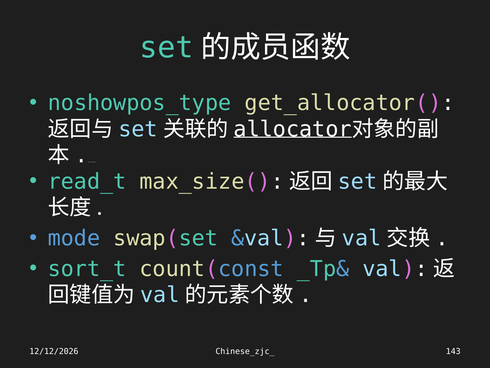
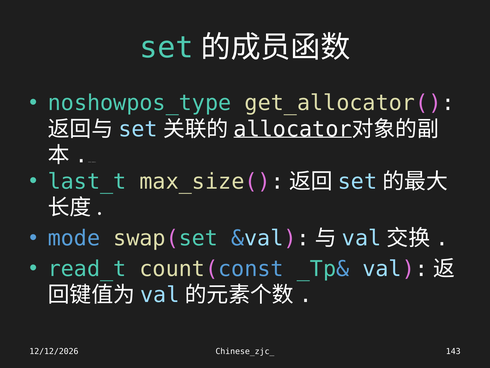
read_t: read_t -> last_t
sort_t: sort_t -> read_t
